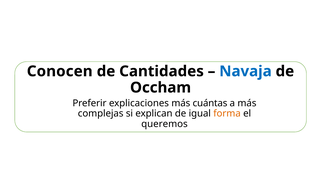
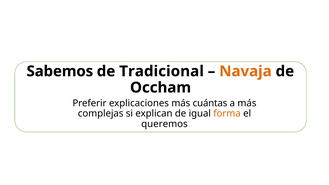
Conocen: Conocen -> Sabemos
Cantidades: Cantidades -> Tradicional
Navaja colour: blue -> orange
